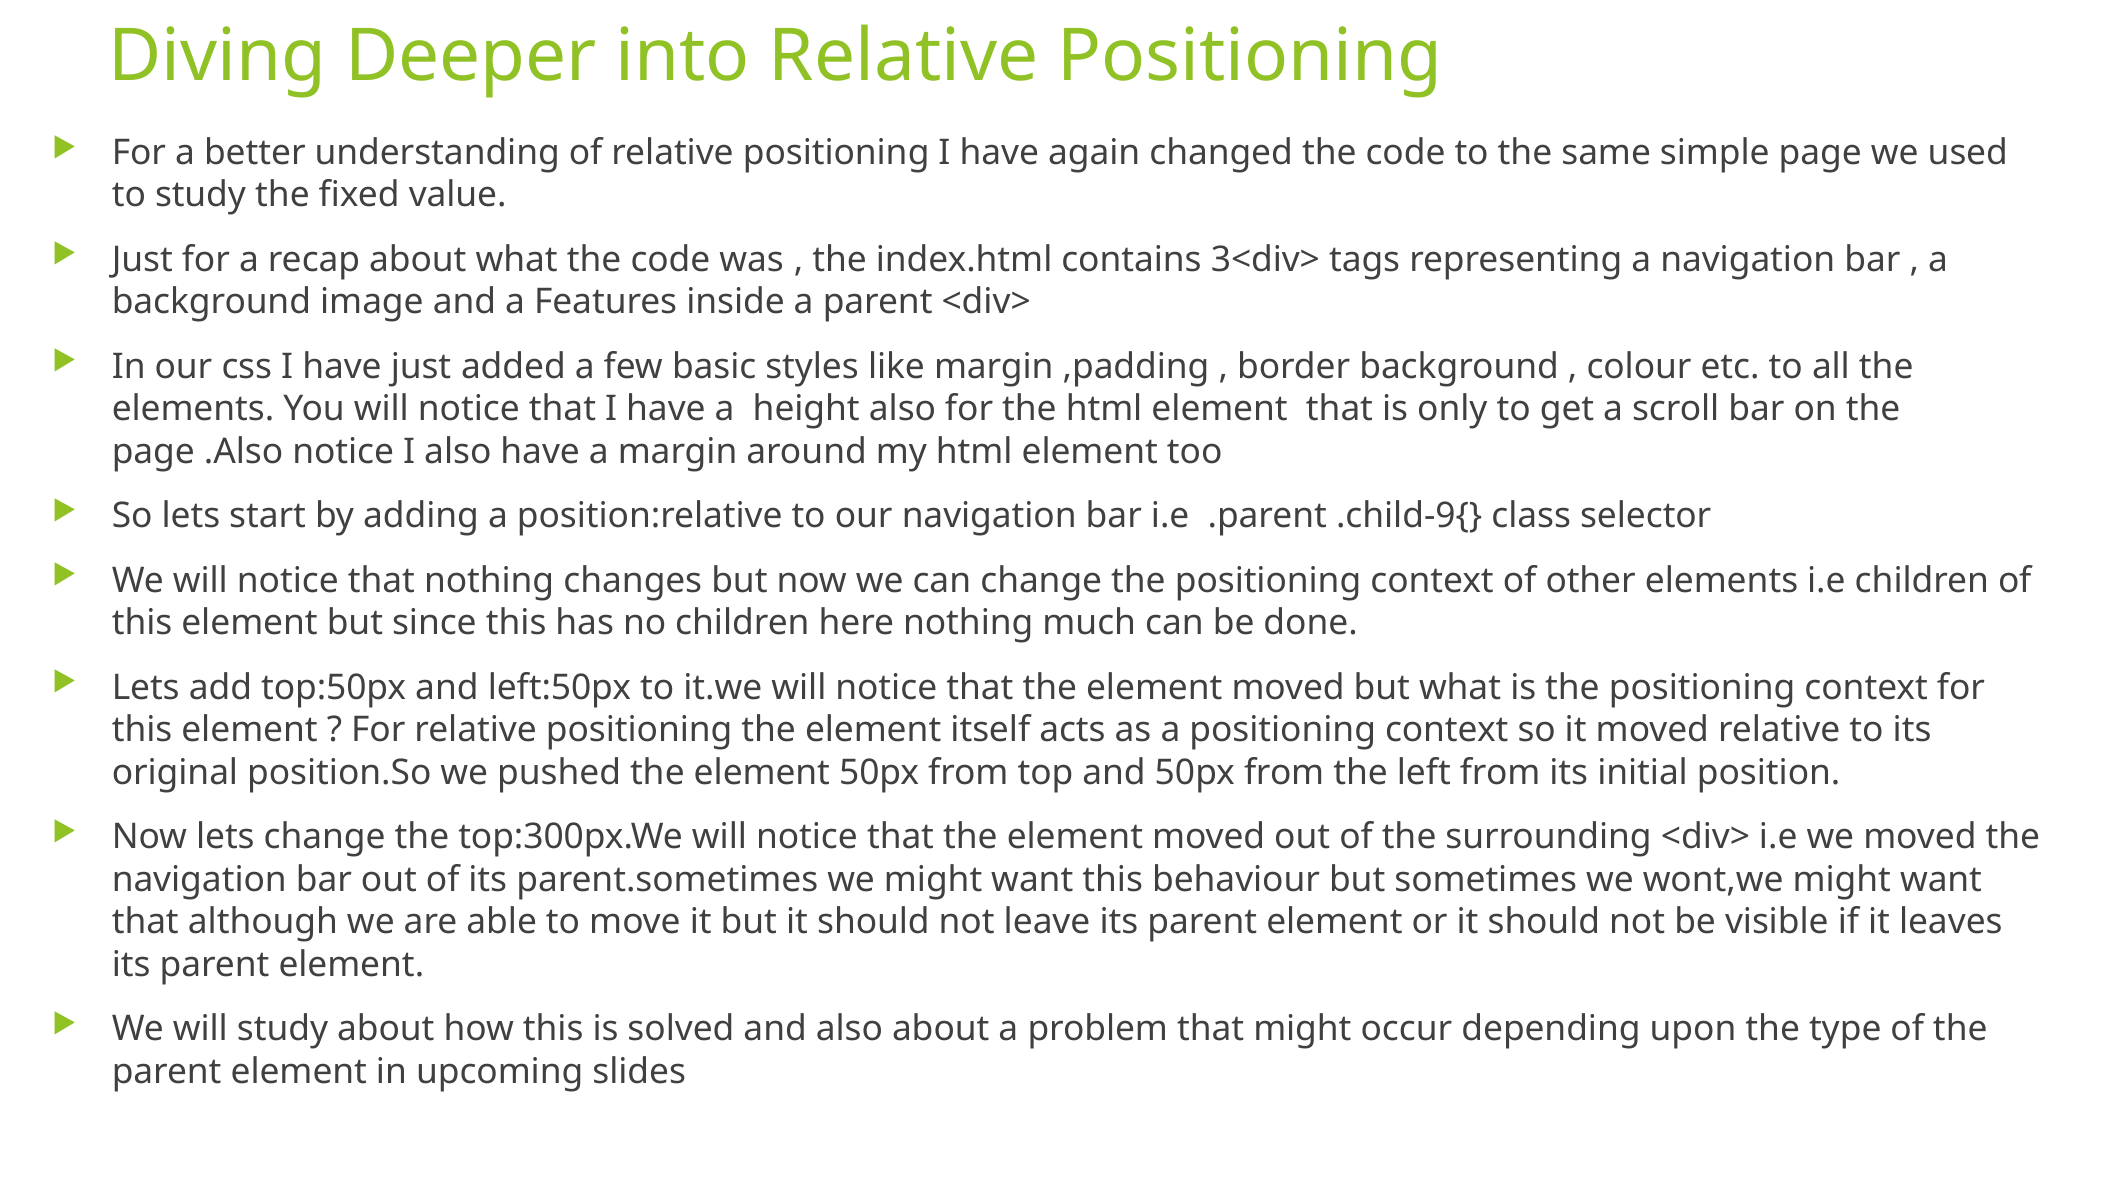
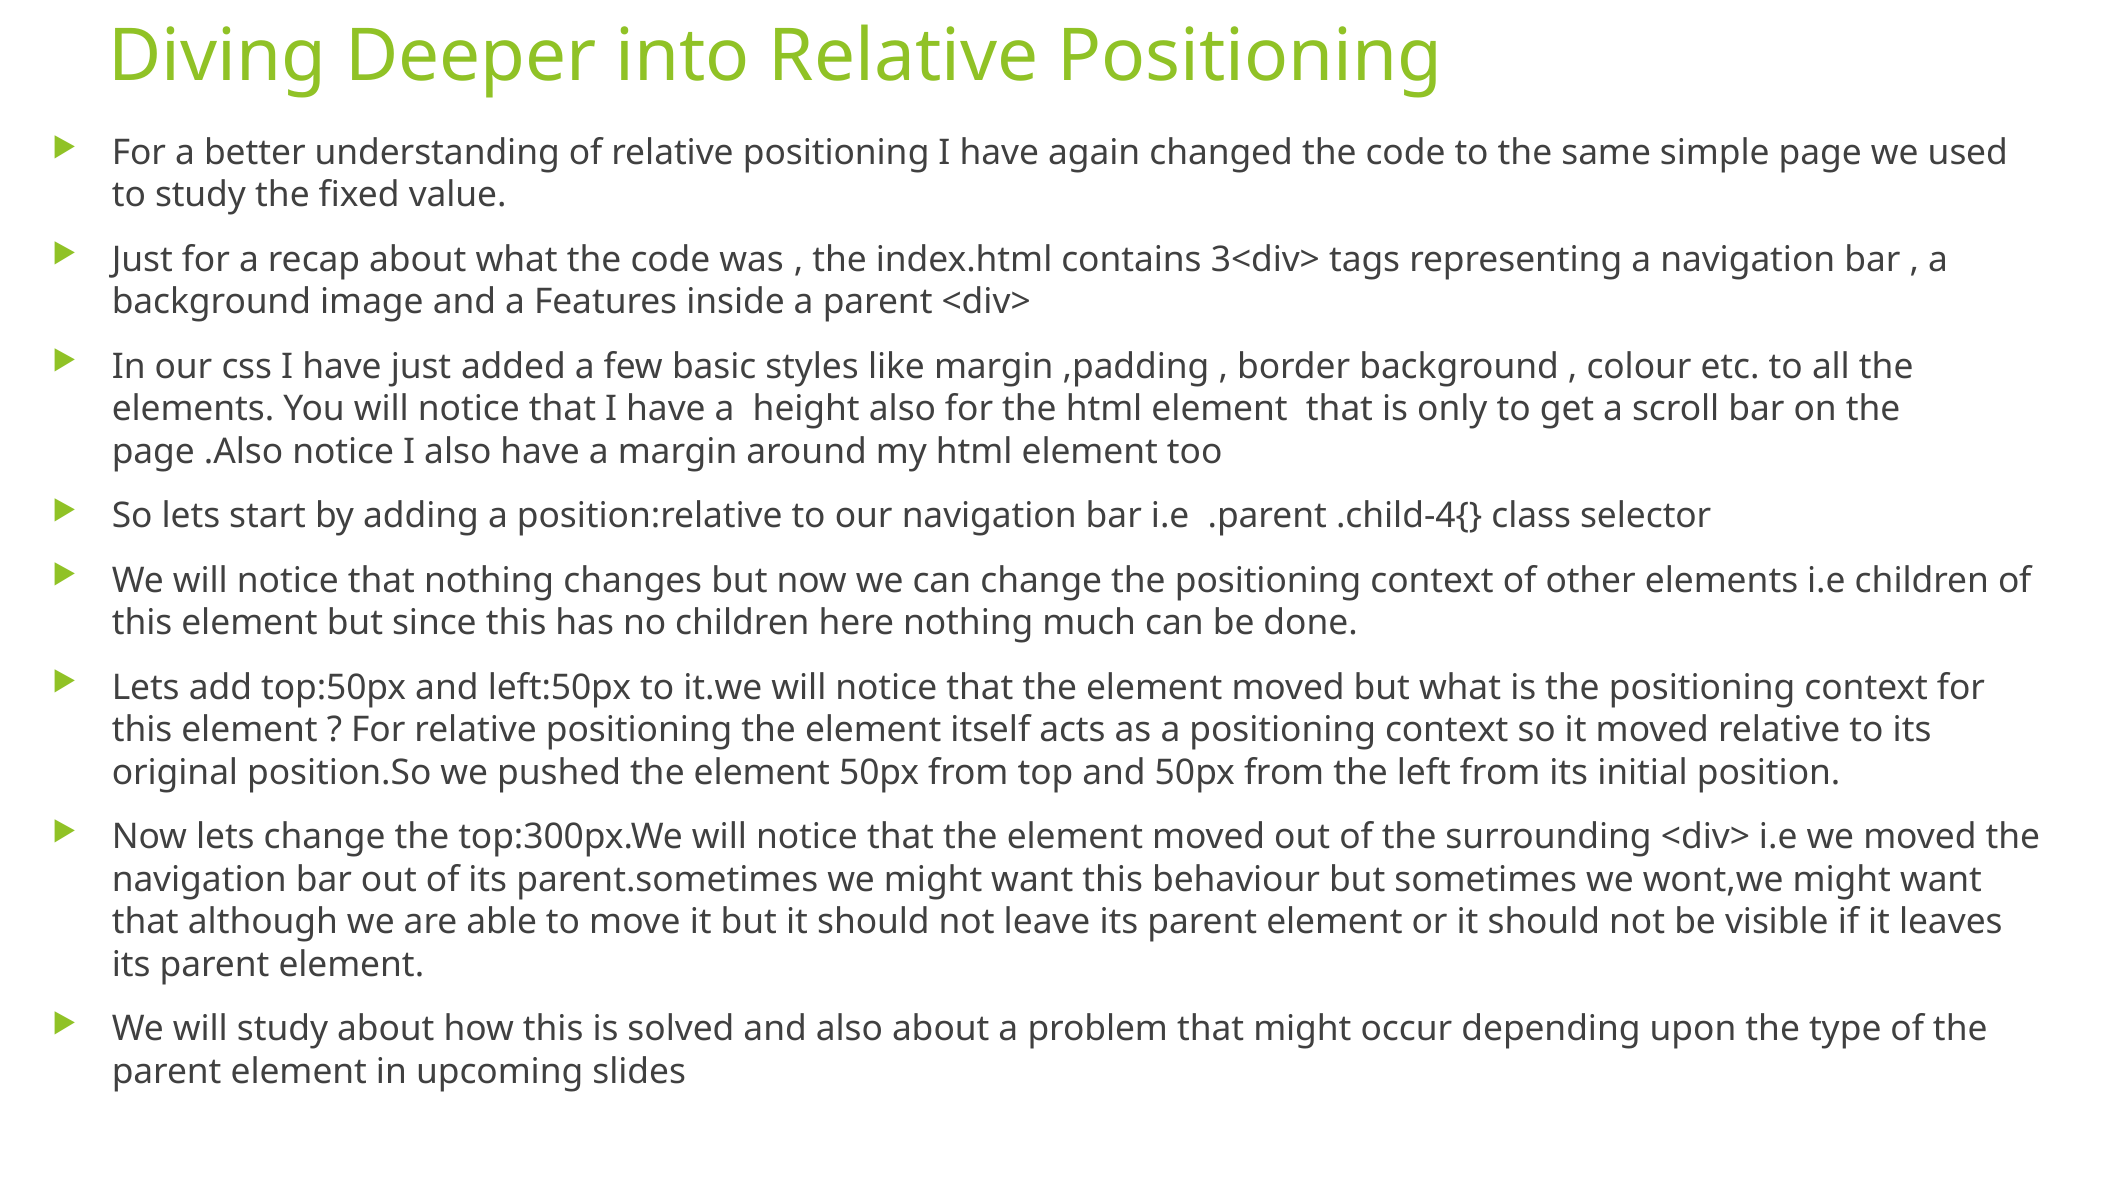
.child-9{: .child-9{ -> .child-4{
